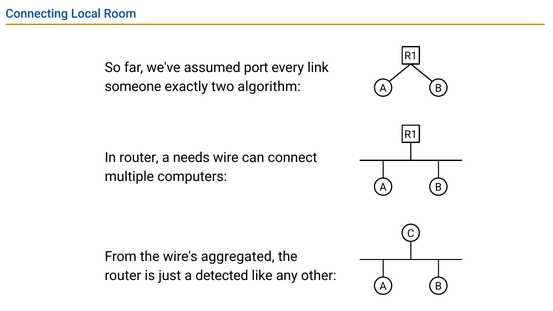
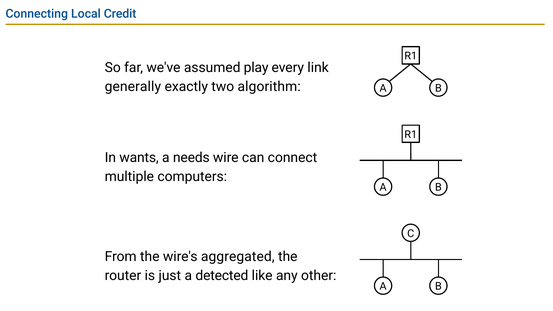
Room: Room -> Credit
port: port -> play
someone: someone -> generally
In router: router -> wants
